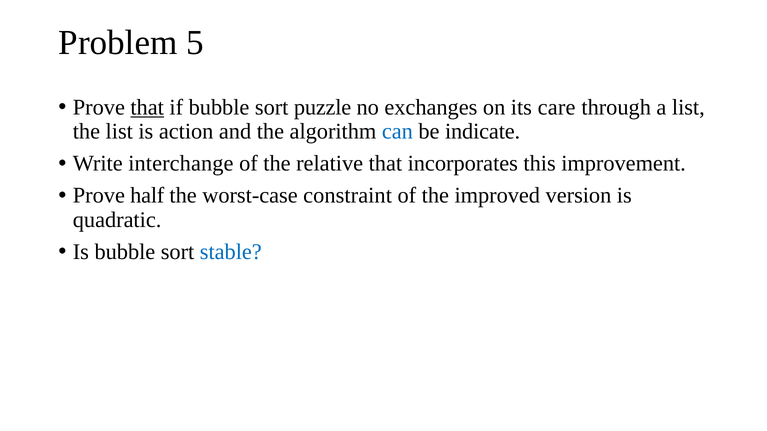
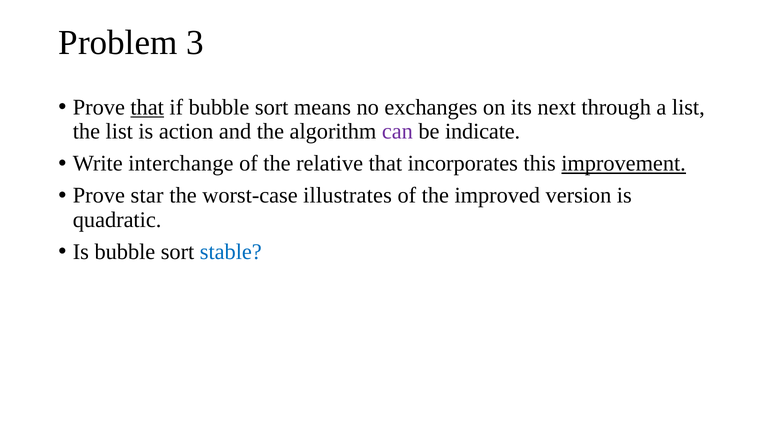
5: 5 -> 3
puzzle: puzzle -> means
care: care -> next
can colour: blue -> purple
improvement underline: none -> present
half: half -> star
constraint: constraint -> illustrates
